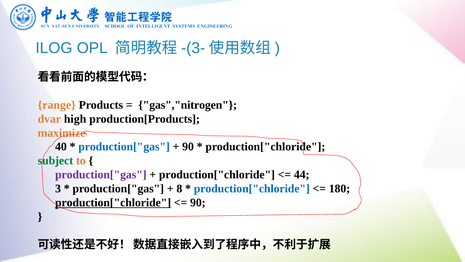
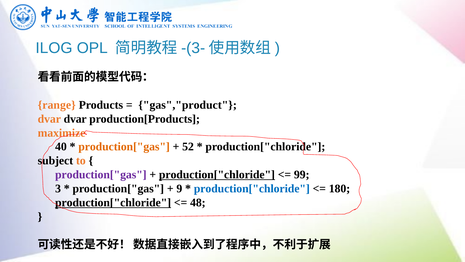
gas","nitrogen: gas","nitrogen -> gas","product
dvar high: high -> dvar
production["gas at (124, 147) colour: blue -> orange
90 at (188, 147): 90 -> 52
subject colour: green -> black
production["chloride at (217, 174) underline: none -> present
44: 44 -> 99
8: 8 -> 9
90 at (198, 202): 90 -> 48
